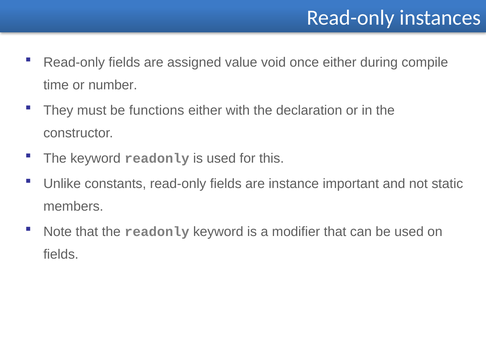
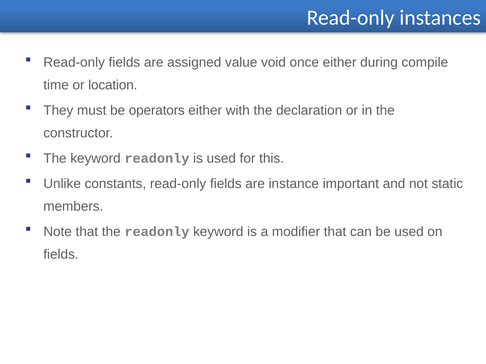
number: number -> location
functions: functions -> operators
